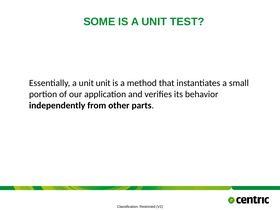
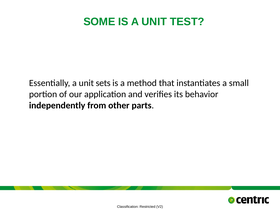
unit unit: unit -> sets
